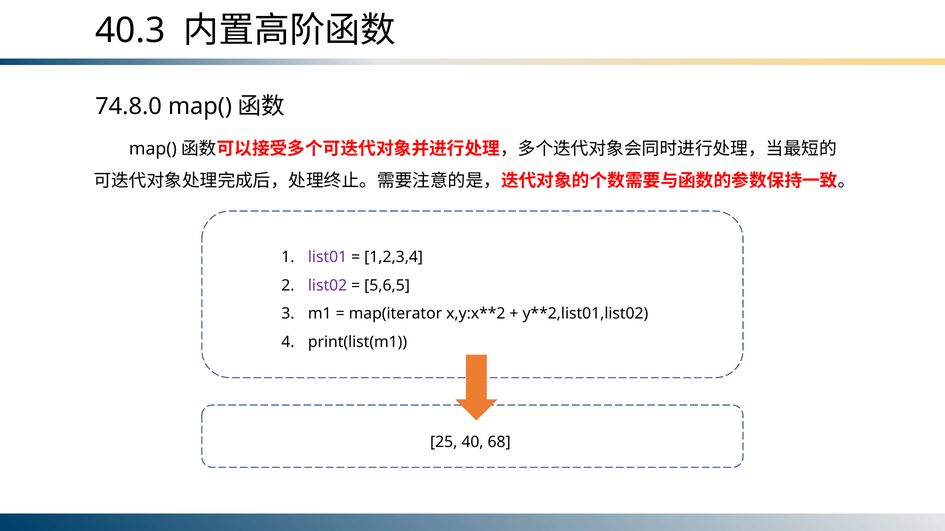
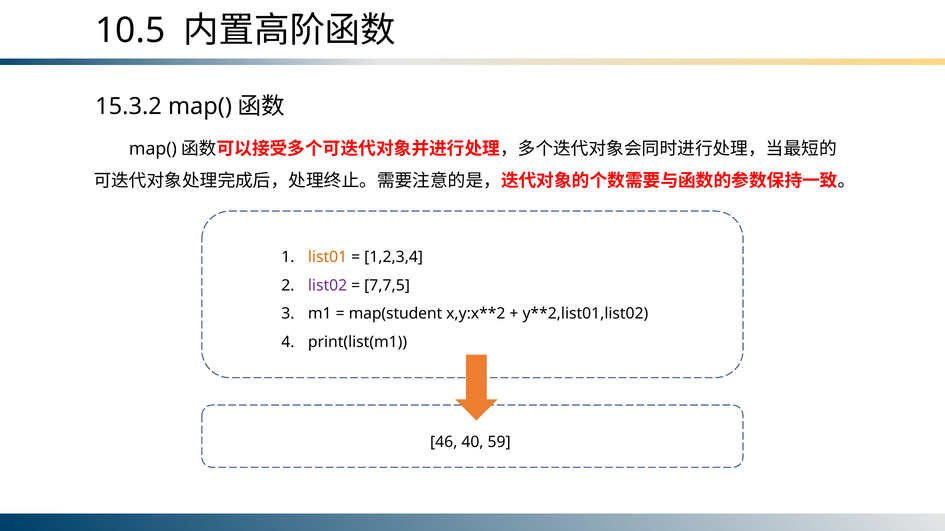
40.3: 40.3 -> 10.5
74.8.0: 74.8.0 -> 15.3.2
list01 colour: purple -> orange
5,6,5: 5,6,5 -> 7,7,5
map(iterator: map(iterator -> map(student
25: 25 -> 46
68: 68 -> 59
